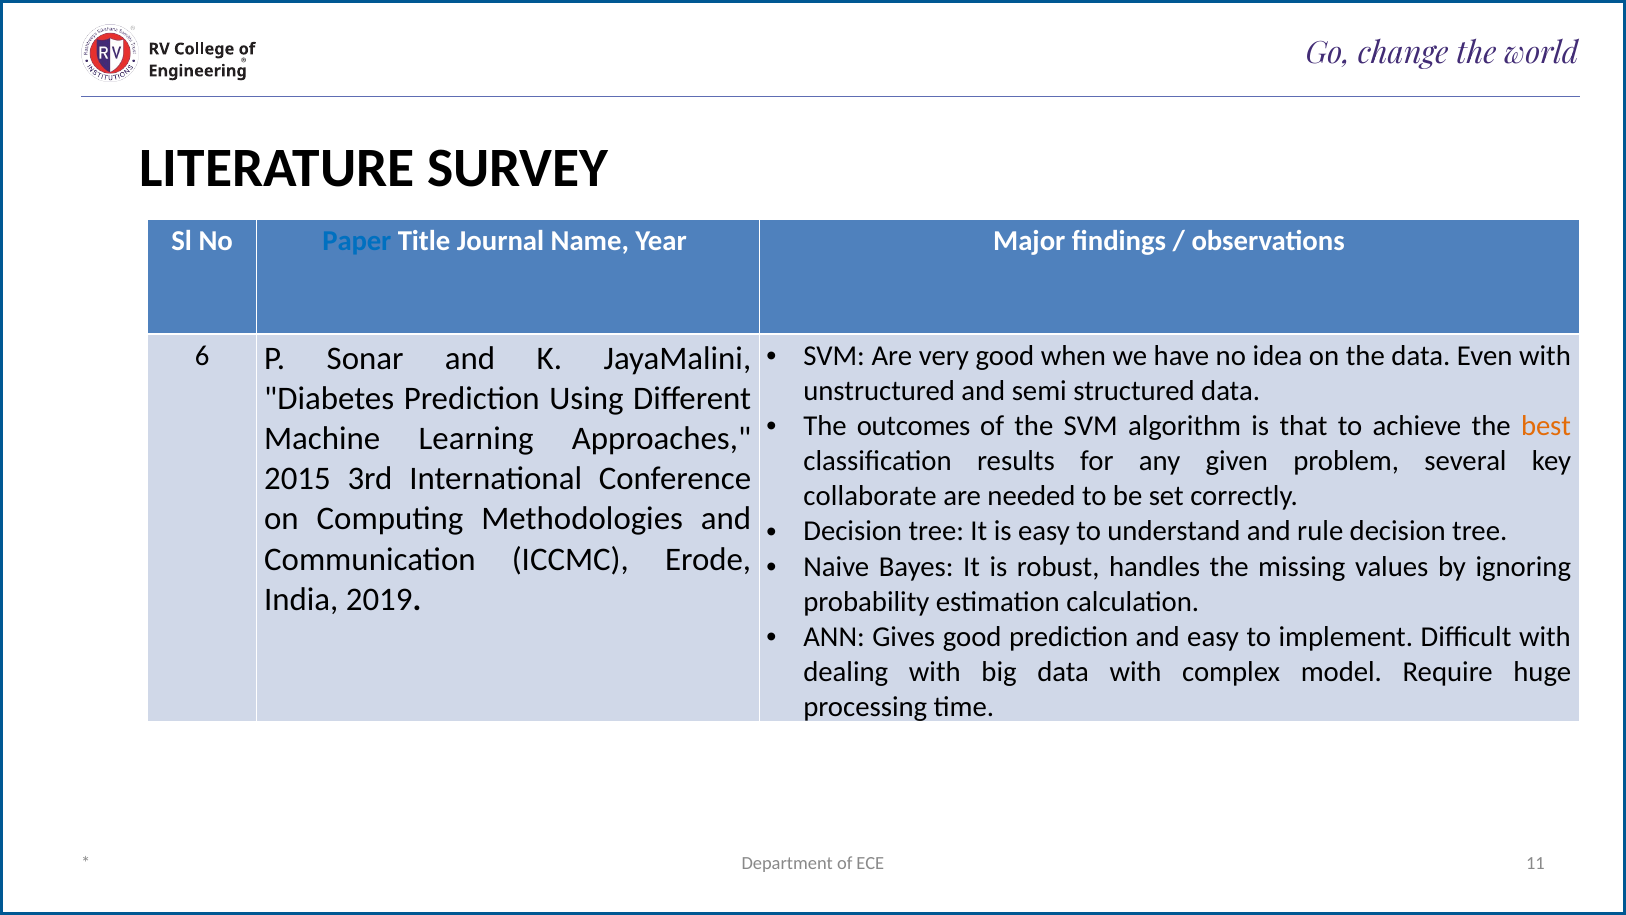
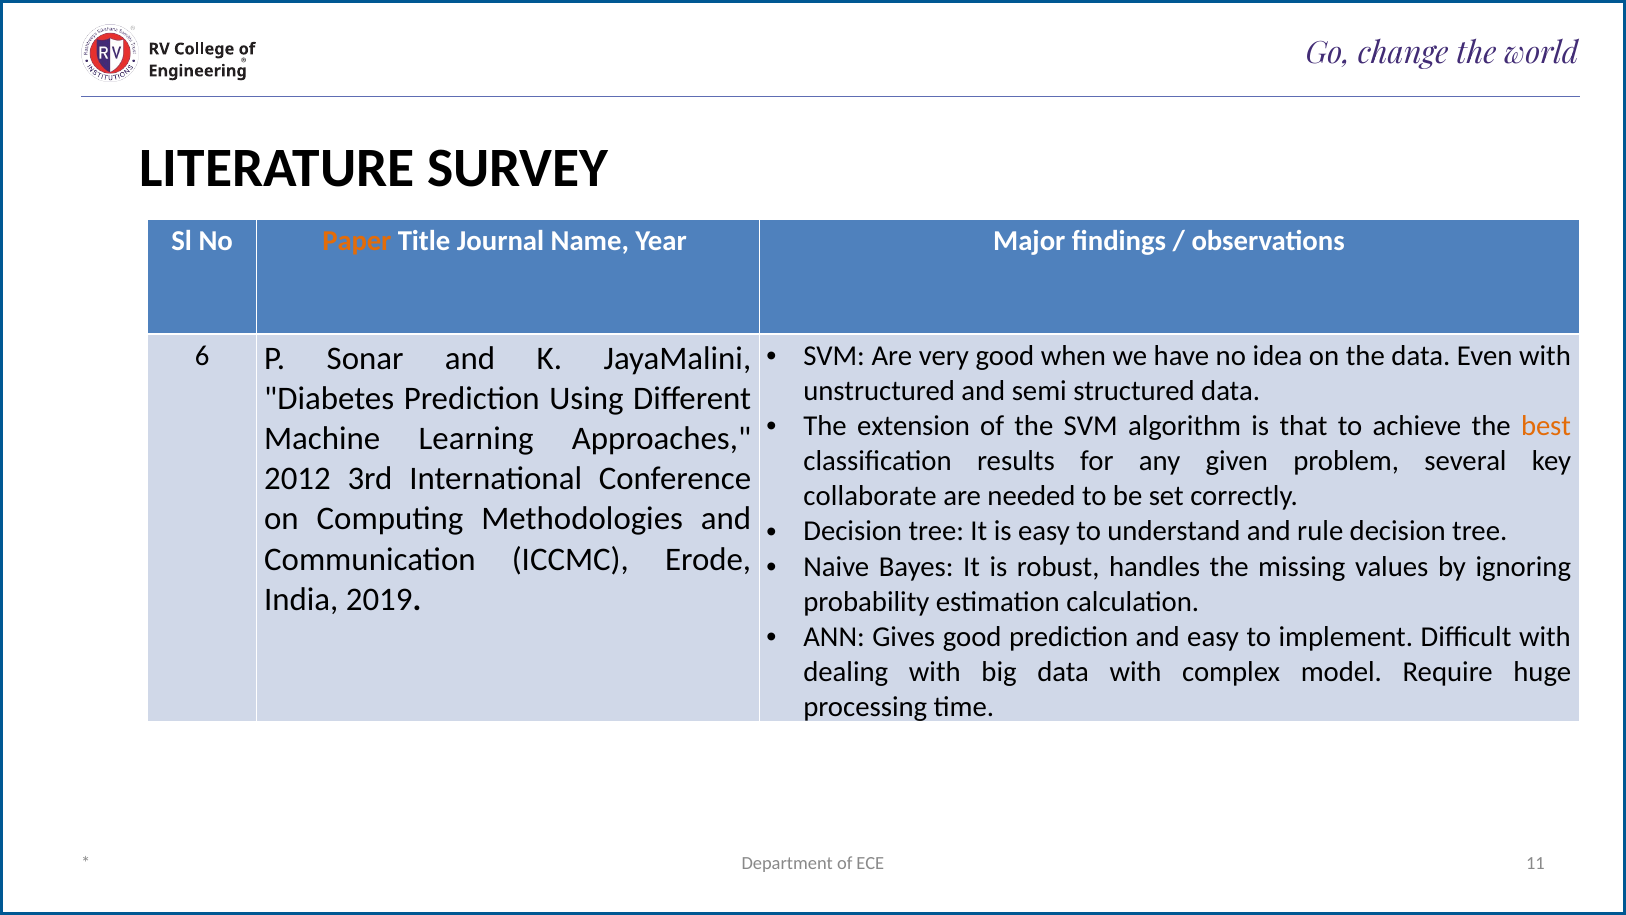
Paper colour: blue -> orange
outcomes: outcomes -> extension
2015: 2015 -> 2012
